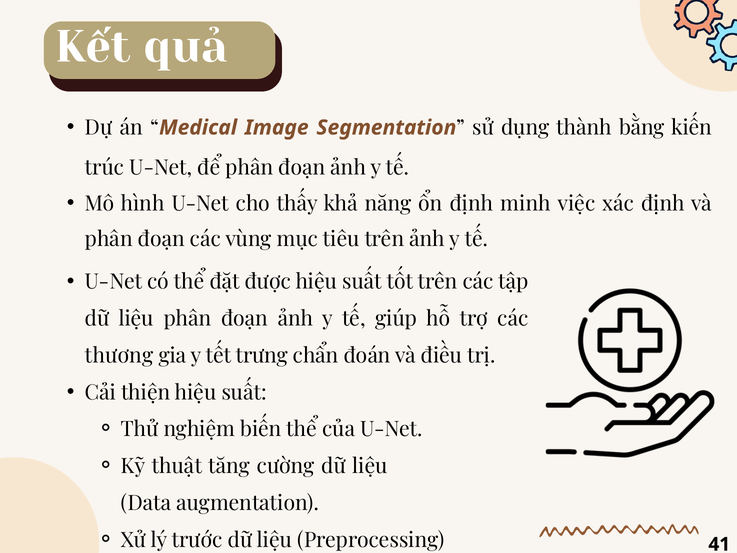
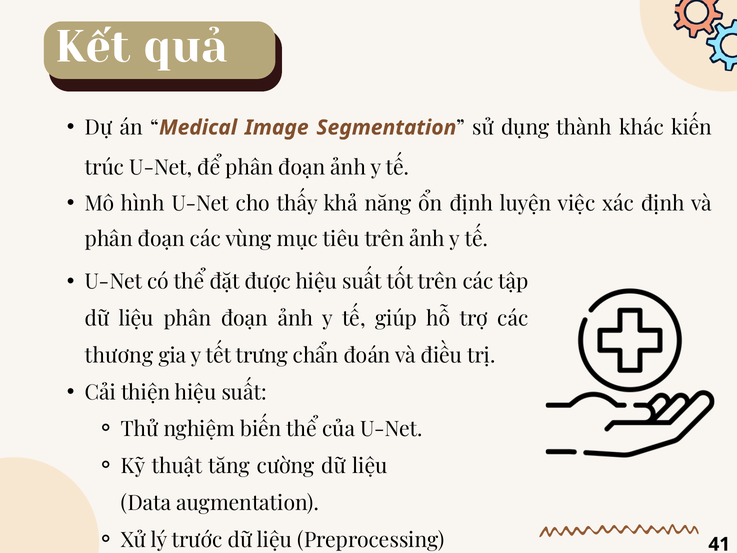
bằng: bằng -> khác
minh: minh -> luyện
